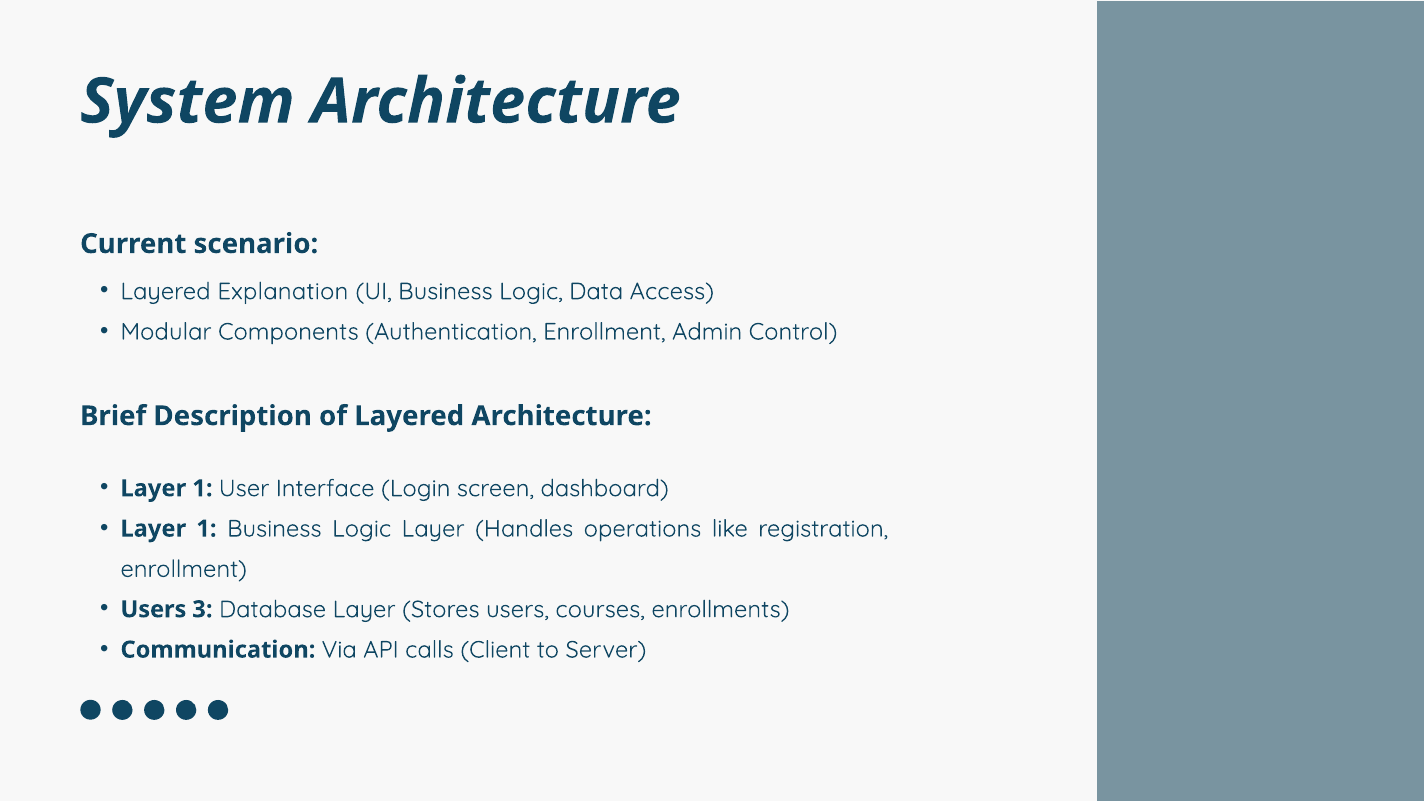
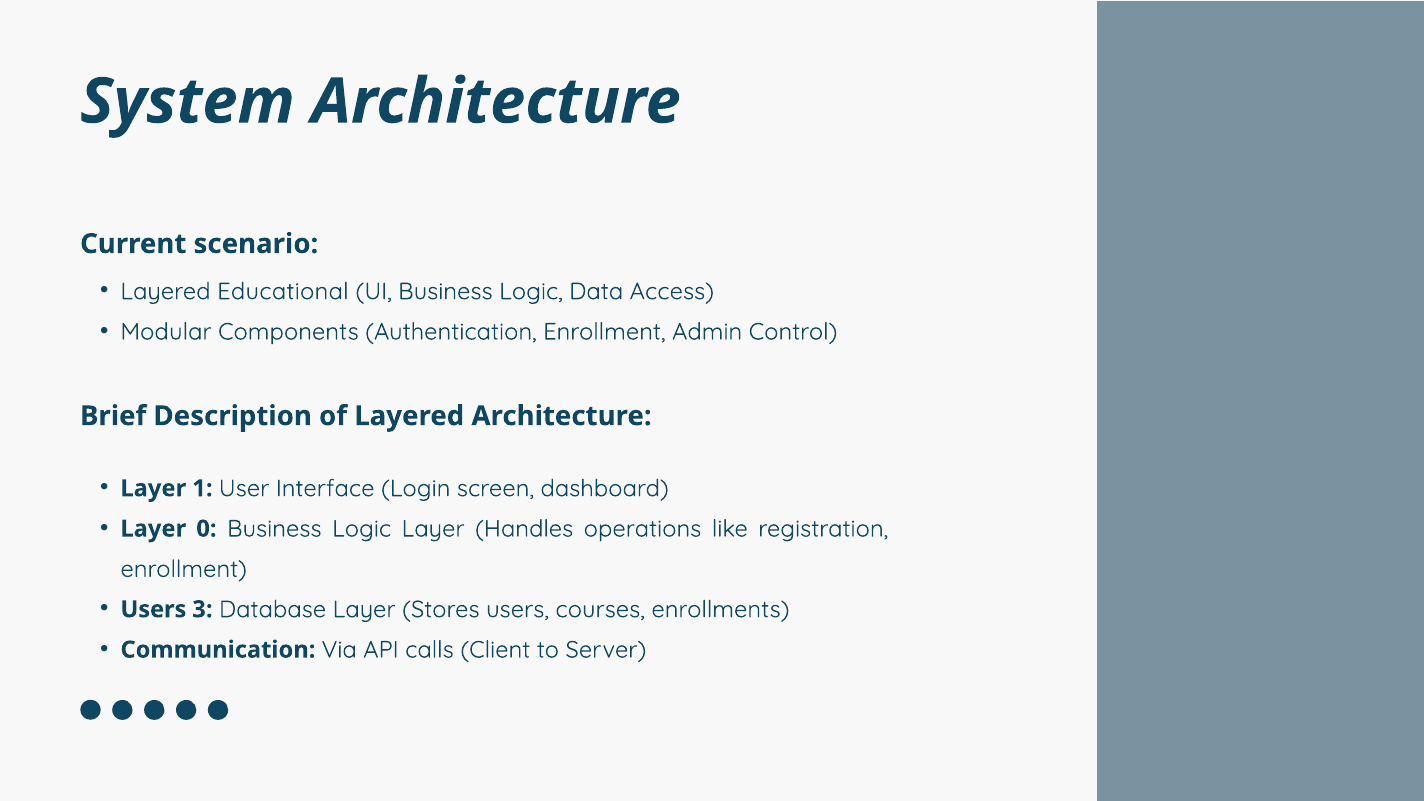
Explanation: Explanation -> Educational
1 at (206, 529): 1 -> 0
